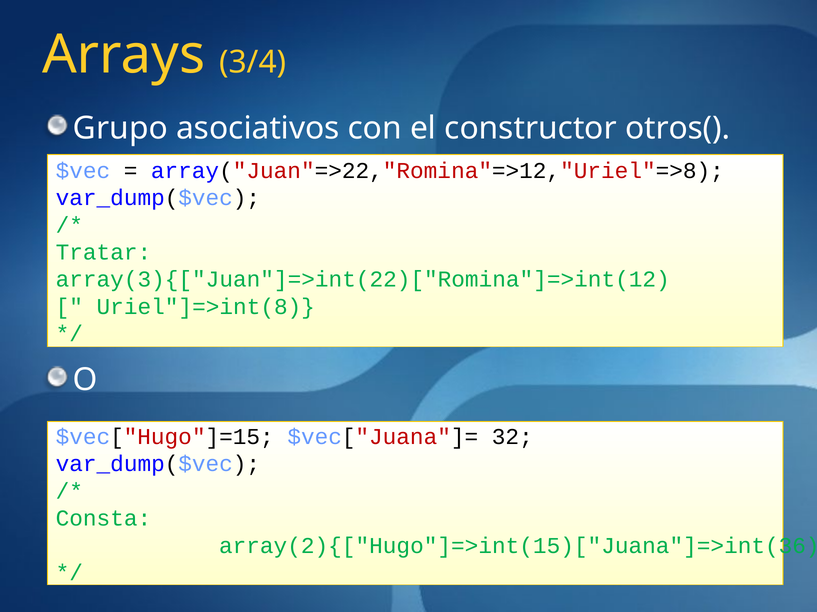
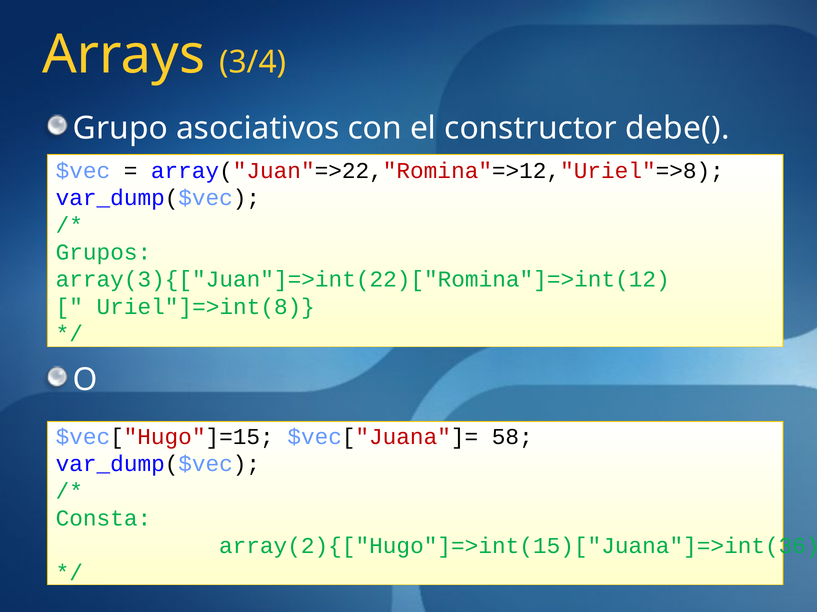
otros(: otros( -> debe(
Tratar: Tratar -> Grupos
32: 32 -> 58
